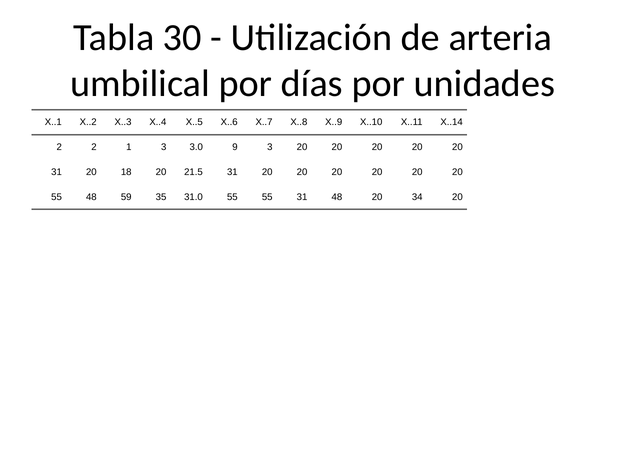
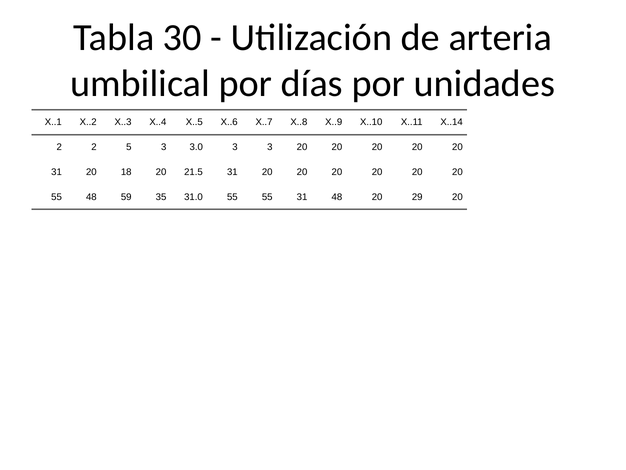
1: 1 -> 5
3.0 9: 9 -> 3
34: 34 -> 29
